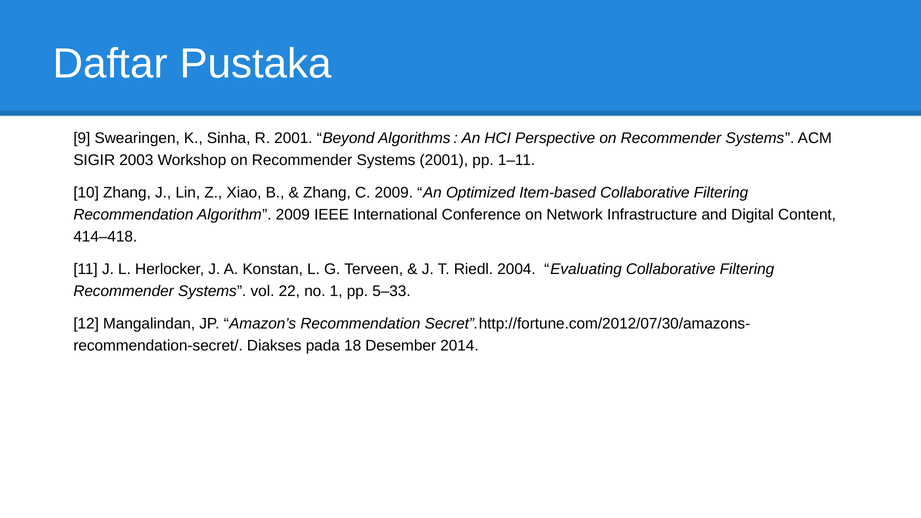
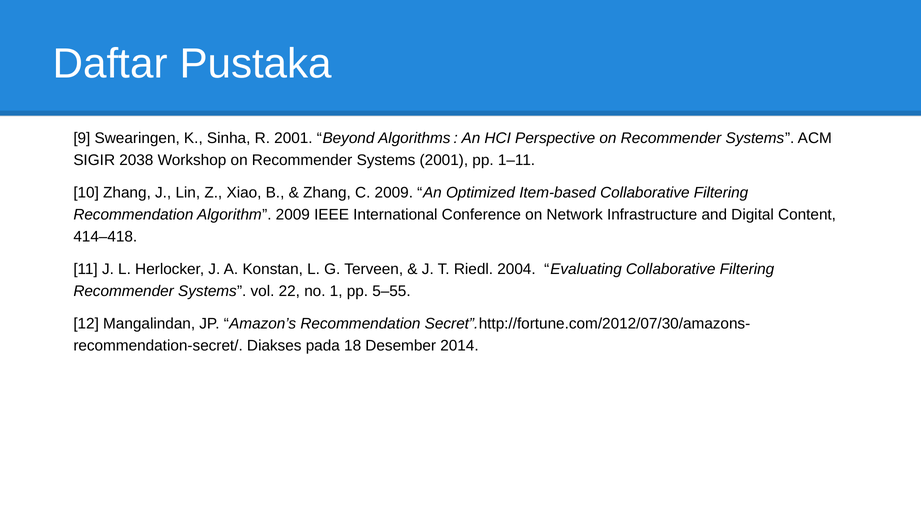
2003: 2003 -> 2038
5–33: 5–33 -> 5–55
